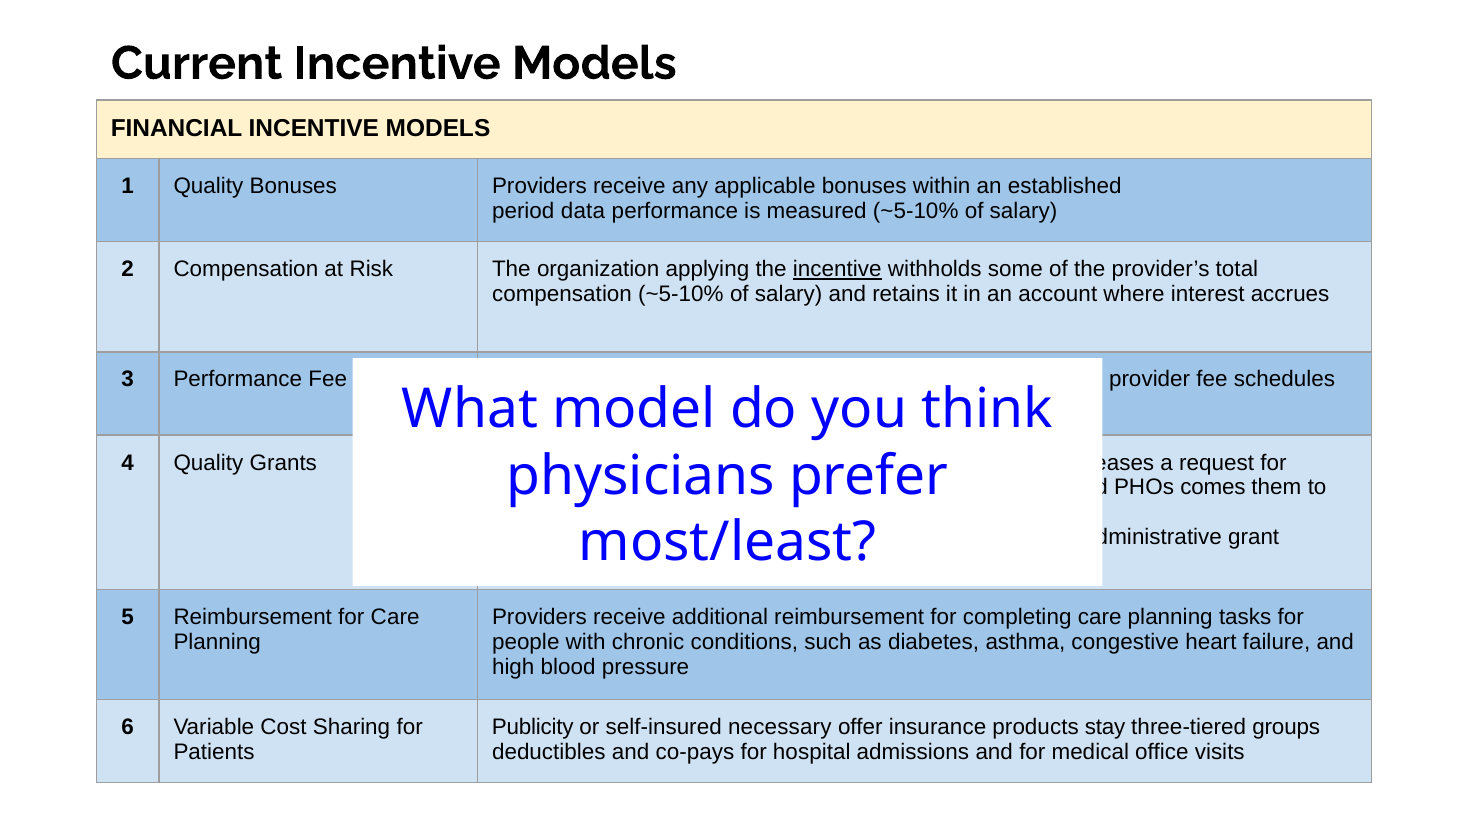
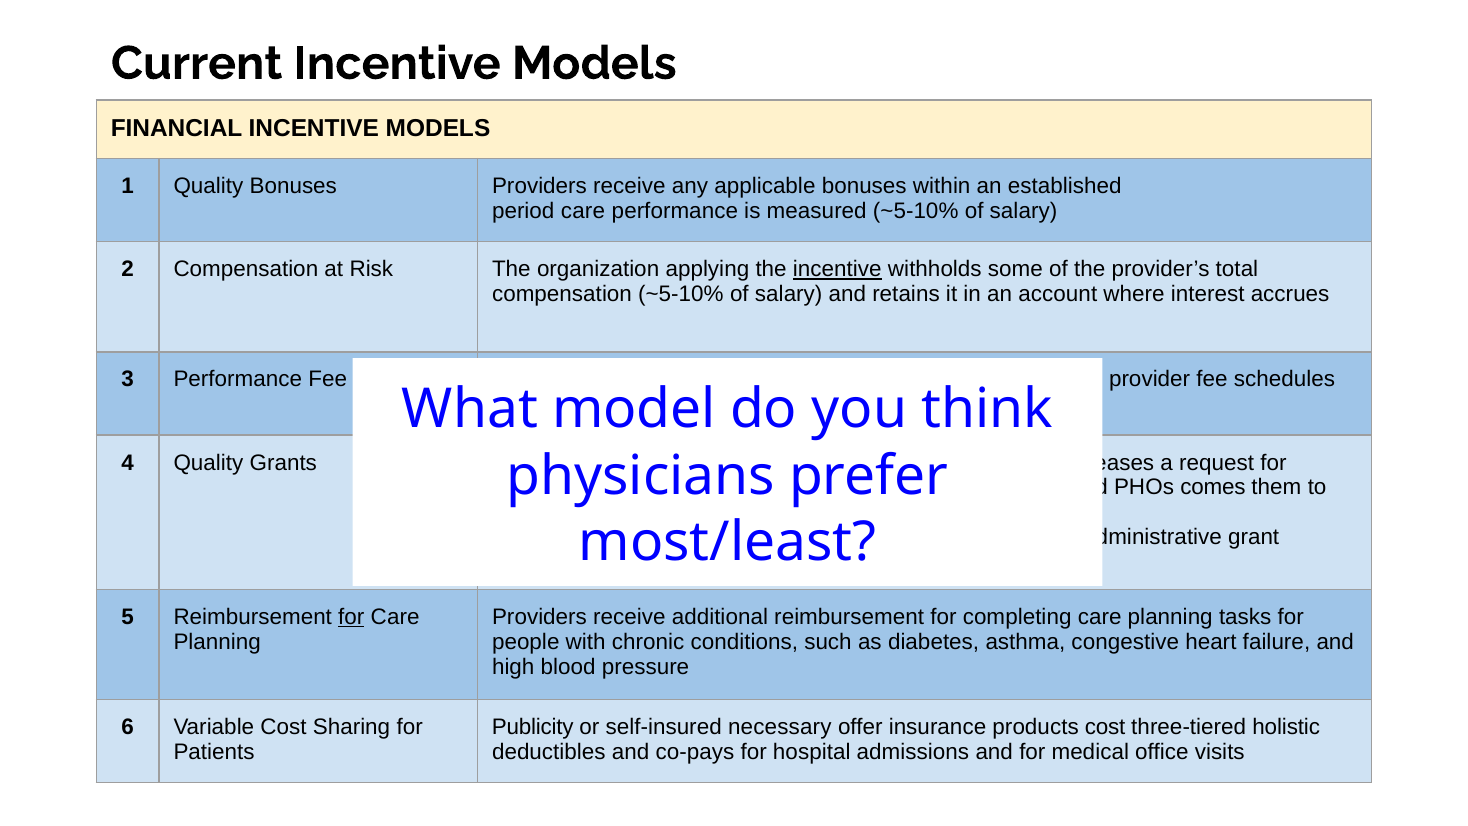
period data: data -> care
for at (351, 617) underline: none -> present
products stay: stay -> cost
three-tiered groups: groups -> holistic
